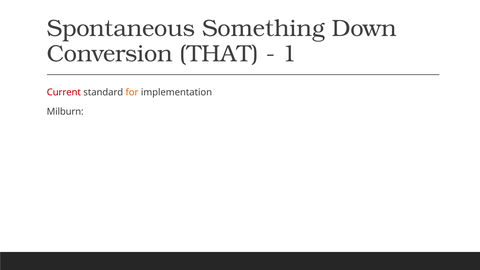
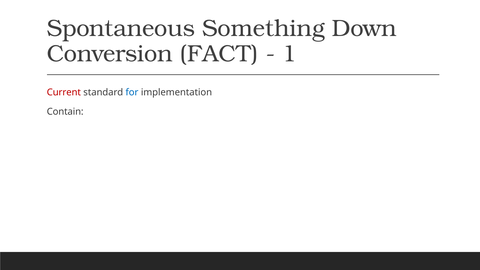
THAT: THAT -> FACT
for colour: orange -> blue
Milburn: Milburn -> Contain
